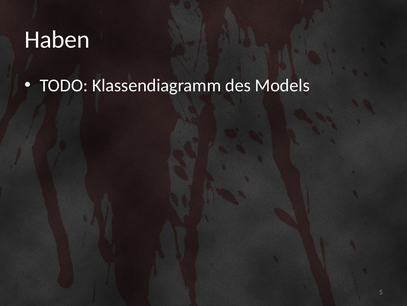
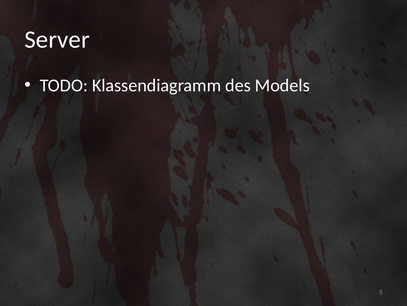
Haben: Haben -> Server
